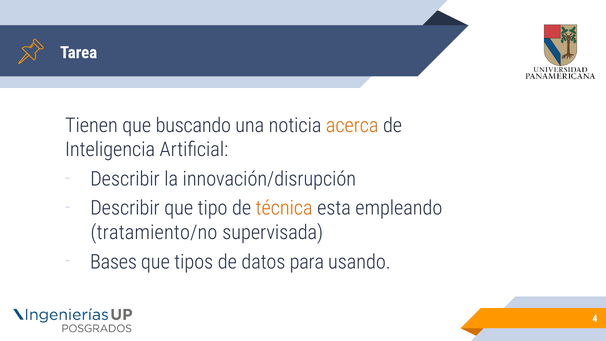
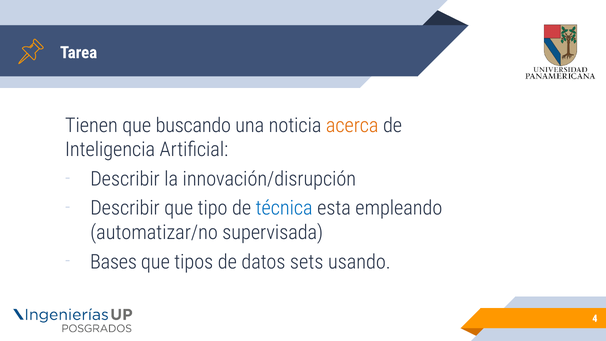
técnica colour: orange -> blue
tratamiento/no: tratamiento/no -> automatizar/no
para: para -> sets
